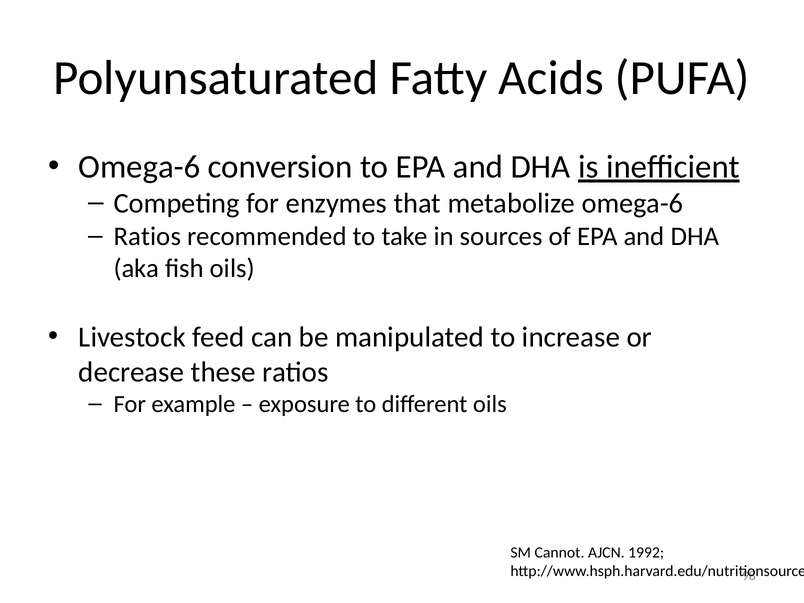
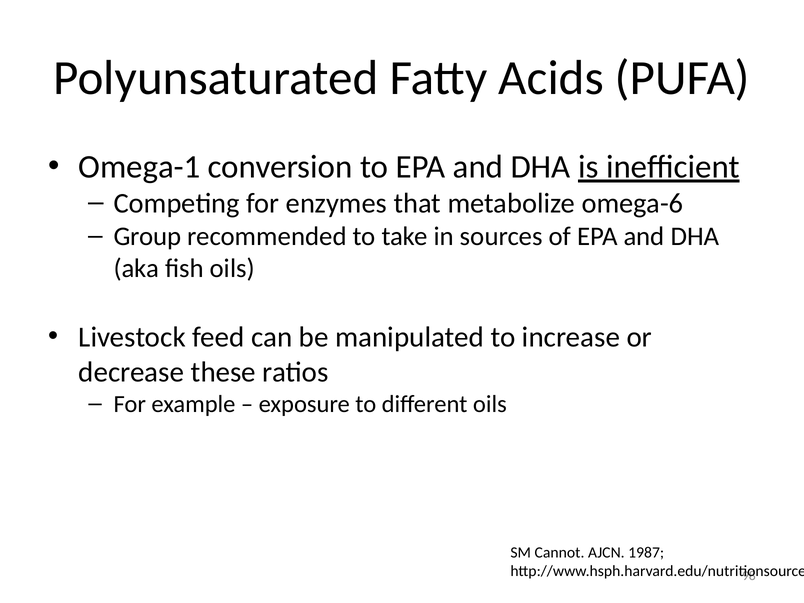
Omega-6 at (139, 167): Omega-6 -> Omega-1
Ratios at (147, 236): Ratios -> Group
1992: 1992 -> 1987
